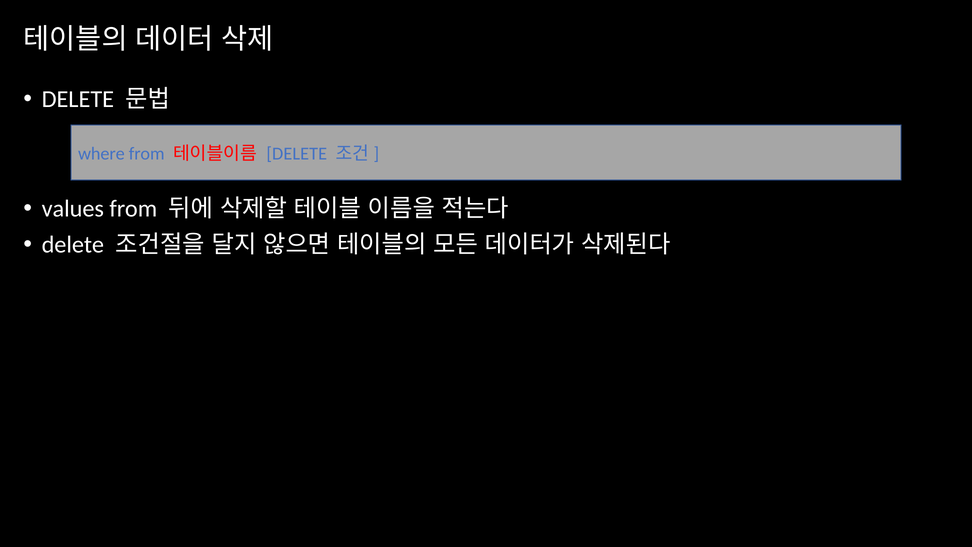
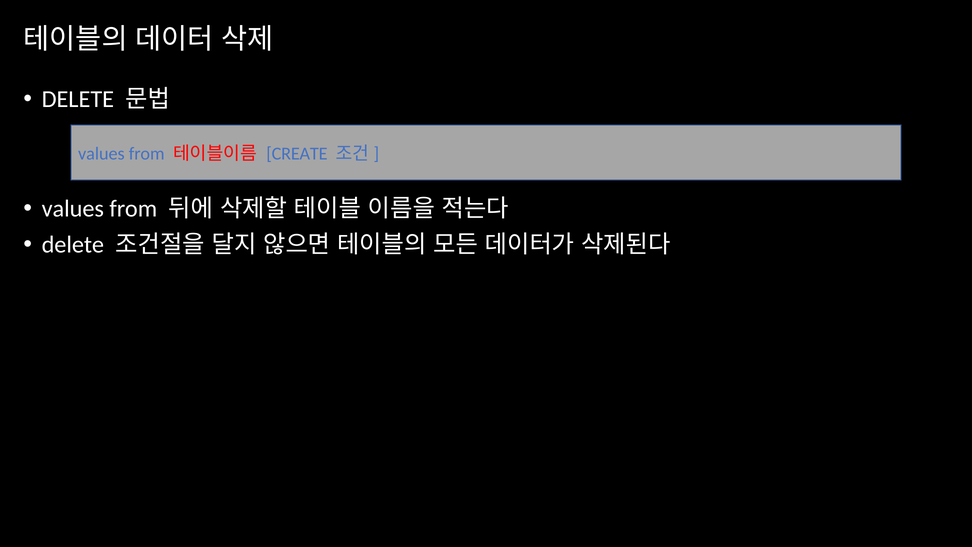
where at (101, 154): where -> values
DELETE at (297, 154): DELETE -> CREATE
